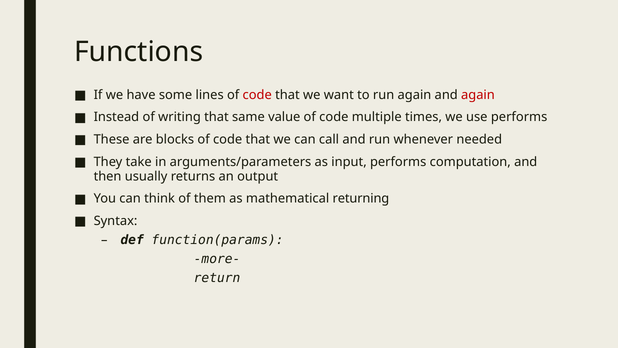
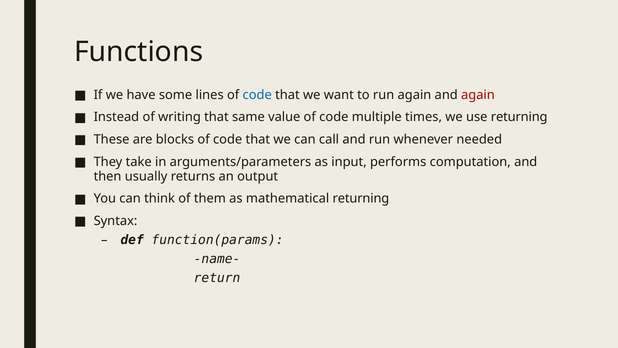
code at (257, 95) colour: red -> blue
use performs: performs -> returning
more-: more- -> name-
